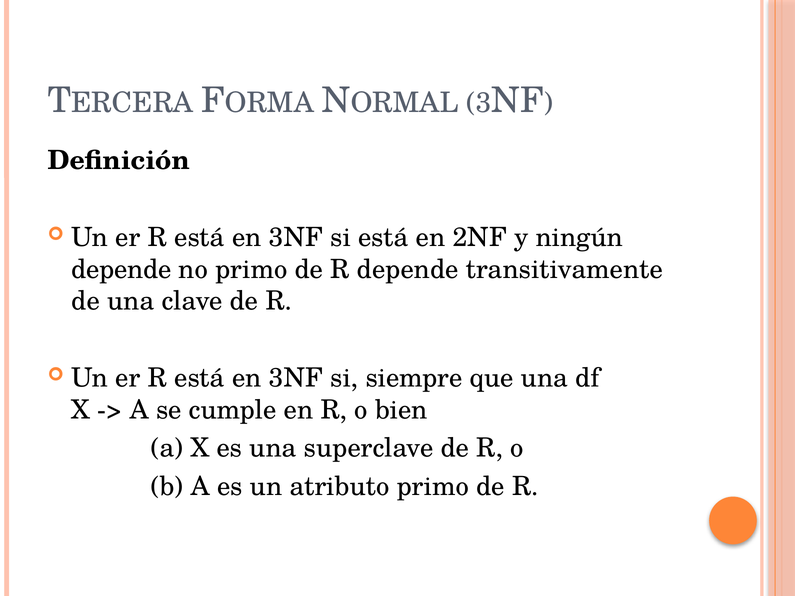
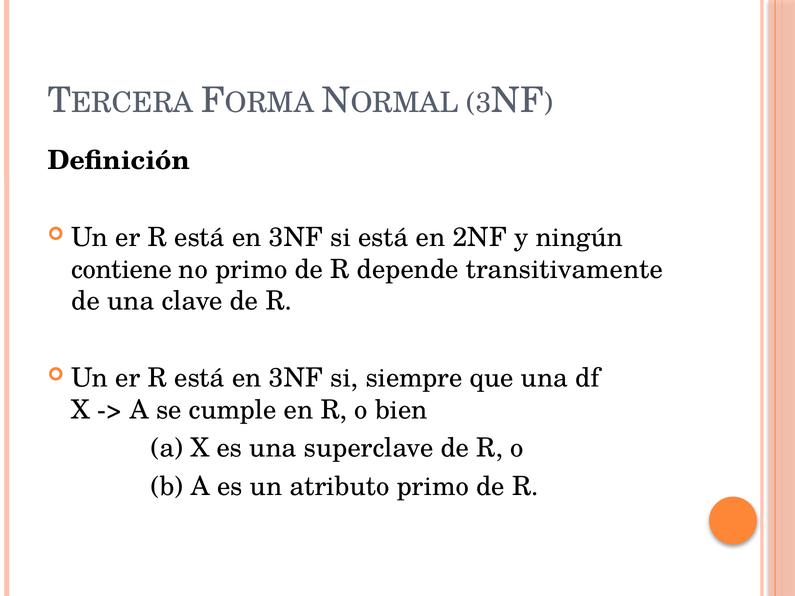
depende at (121, 269): depende -> contiene
